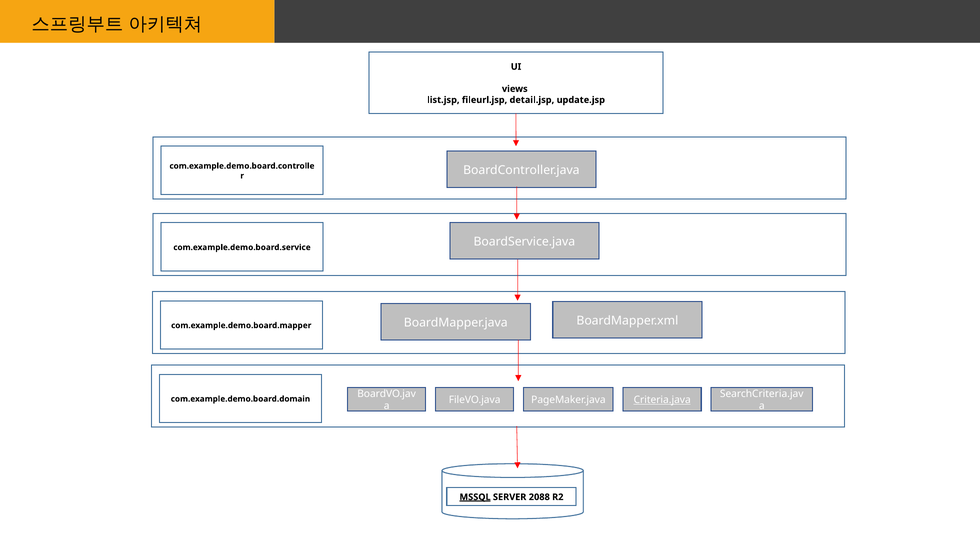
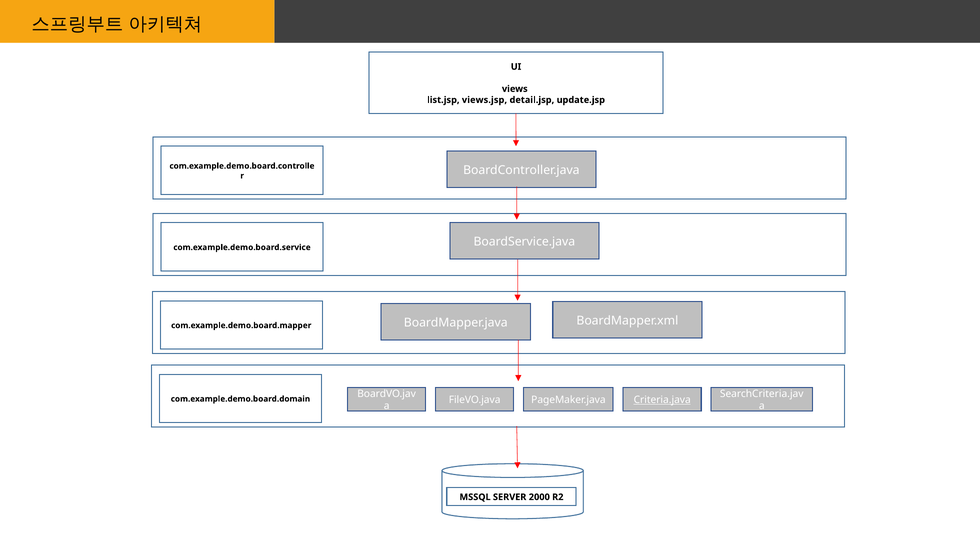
fileurl.jsp: fileurl.jsp -> views.jsp
MSSQL underline: present -> none
2088: 2088 -> 2000
